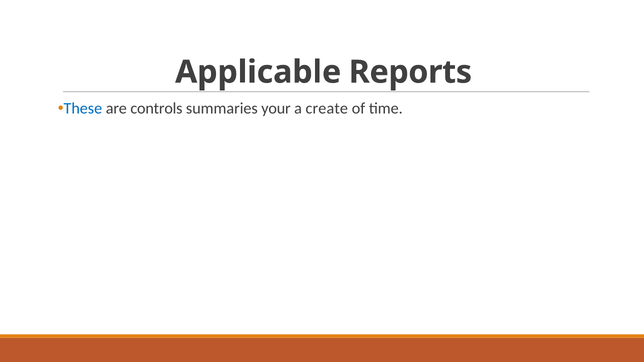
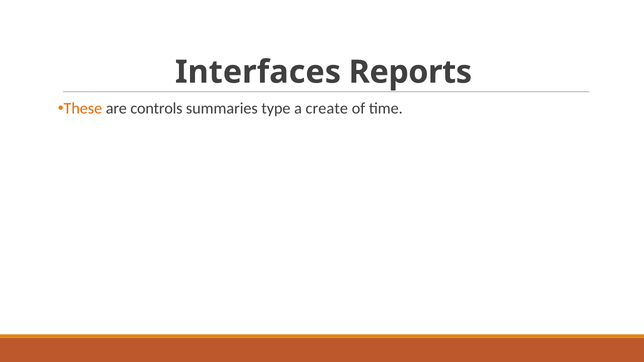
Applicable: Applicable -> Interfaces
These colour: blue -> orange
your: your -> type
